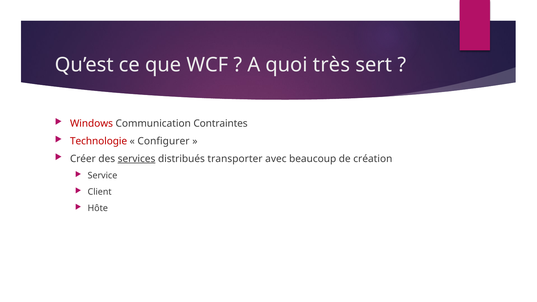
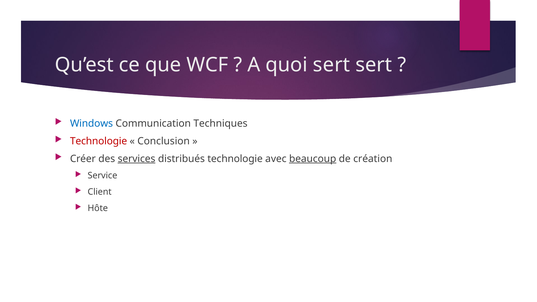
quoi très: très -> sert
Windows colour: red -> blue
Contraintes: Contraintes -> Techniques
Configurer: Configurer -> Conclusion
distribués transporter: transporter -> technologie
beaucoup underline: none -> present
